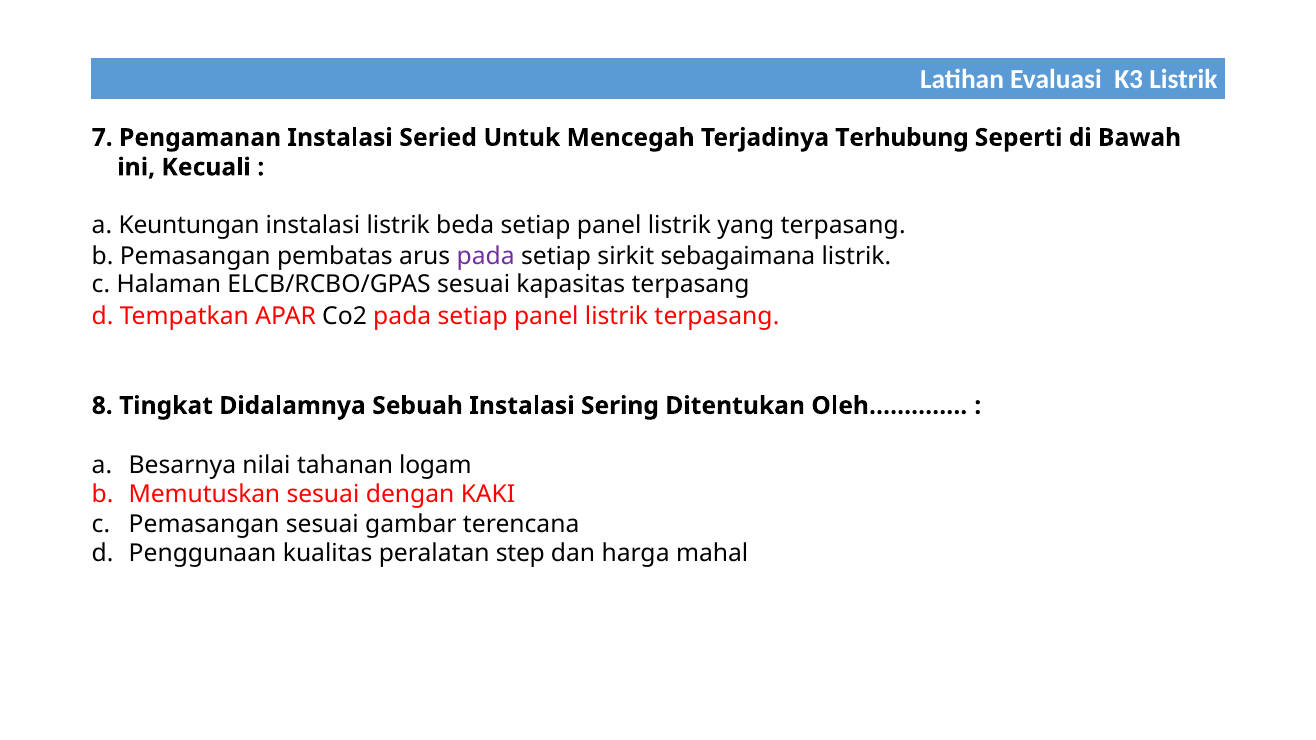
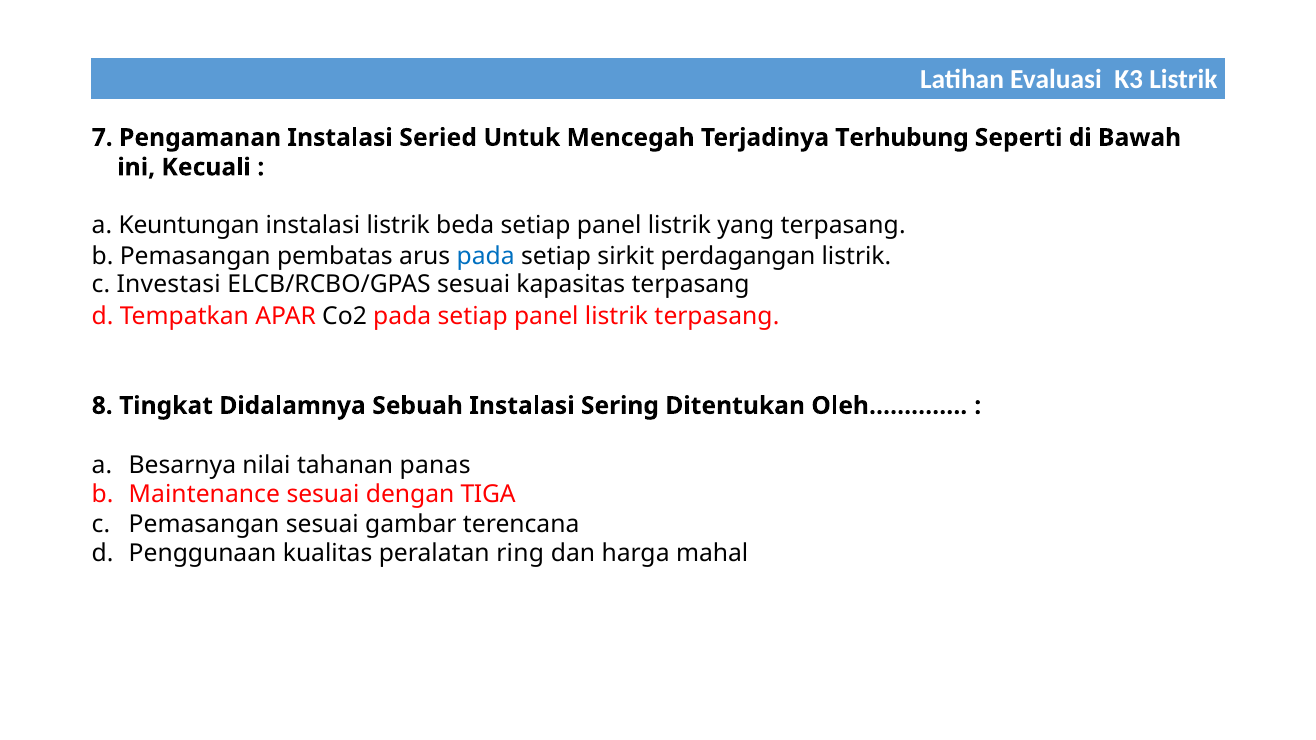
pada at (486, 256) colour: purple -> blue
sebagaimana: sebagaimana -> perdagangan
Halaman: Halaman -> Investasi
logam: logam -> panas
Memutuskan: Memutuskan -> Maintenance
KAKI: KAKI -> TIGA
step: step -> ring
